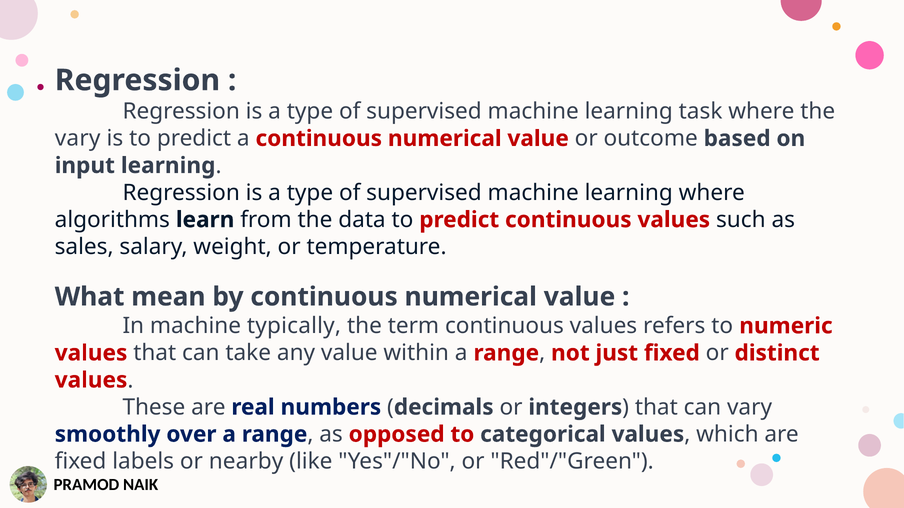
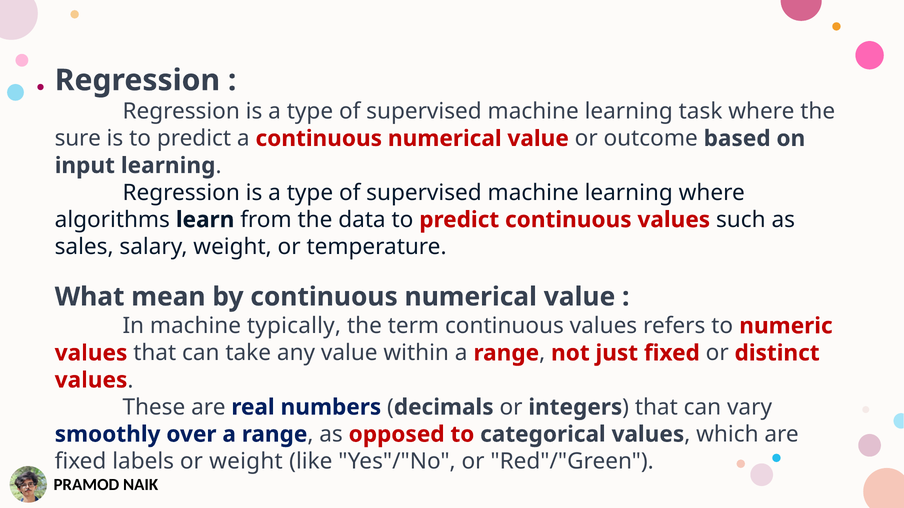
vary at (78, 139): vary -> sure
or nearby: nearby -> weight
